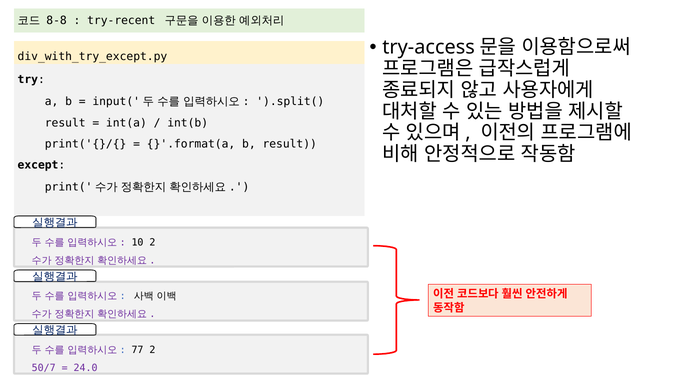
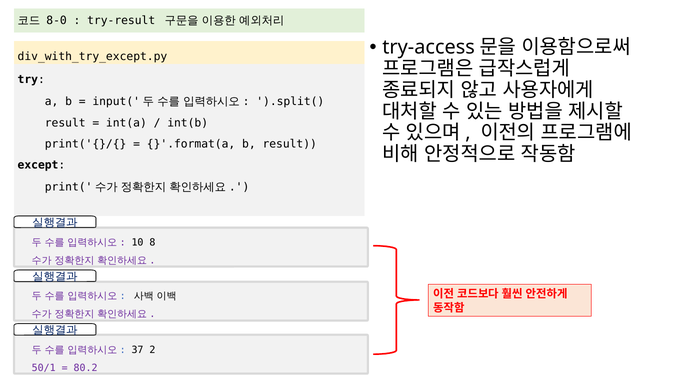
8-8: 8-8 -> 8-0
try-recent: try-recent -> try-result
10 2: 2 -> 8
77: 77 -> 37
50/7: 50/7 -> 50/1
24.0: 24.0 -> 80.2
